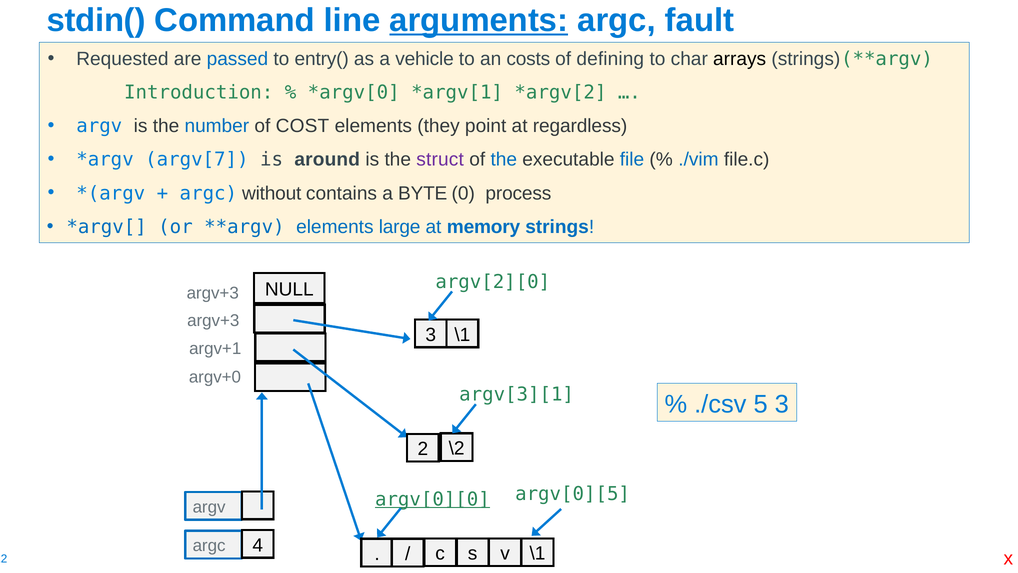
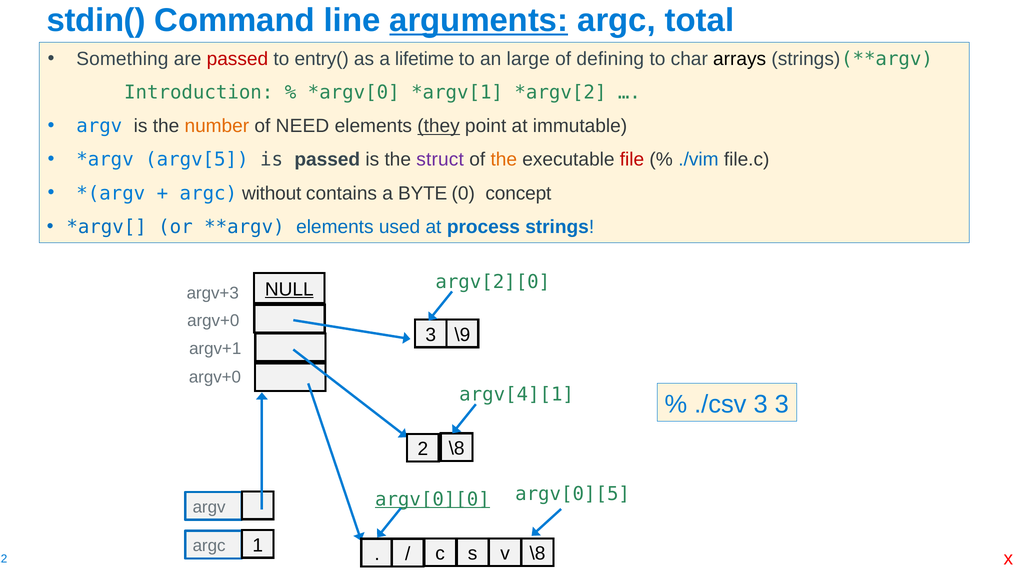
fault: fault -> total
Requested: Requested -> Something
passed at (237, 59) colour: blue -> red
vehicle: vehicle -> lifetime
costs: costs -> large
number colour: blue -> orange
COST: COST -> NEED
they underline: none -> present
regardless: regardless -> immutable
argv[7: argv[7 -> argv[5
is around: around -> passed
the at (504, 160) colour: blue -> orange
file colour: blue -> red
process: process -> concept
large: large -> used
memory: memory -> process
NULL underline: none -> present
argv+3 at (213, 320): argv+3 -> argv+0
3 \1: \1 -> \9
argv[3][1: argv[3][1 -> argv[4][1
./csv 5: 5 -> 3
2 \2: \2 -> \8
4: 4 -> 1
v \1: \1 -> \8
